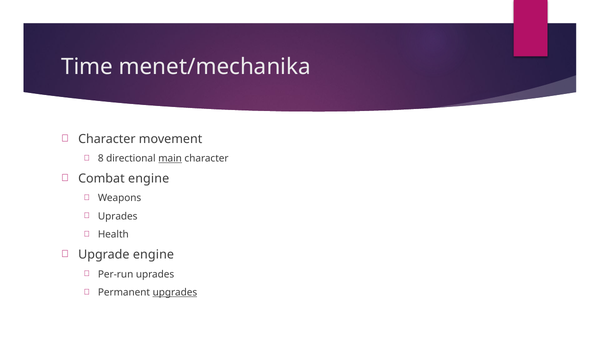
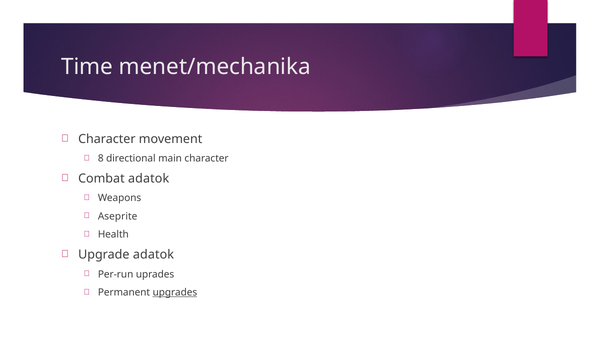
main underline: present -> none
Combat engine: engine -> adatok
Uprades at (118, 216): Uprades -> Aseprite
Upgrade engine: engine -> adatok
